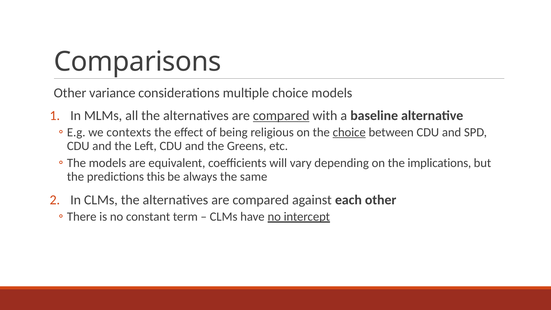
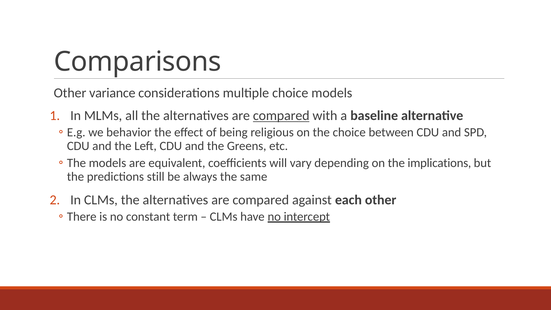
contexts: contexts -> behavior
choice at (349, 132) underline: present -> none
this: this -> still
